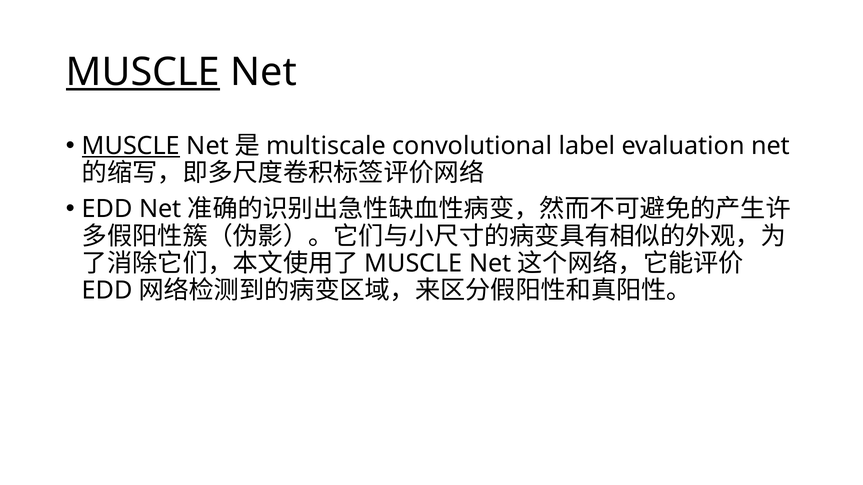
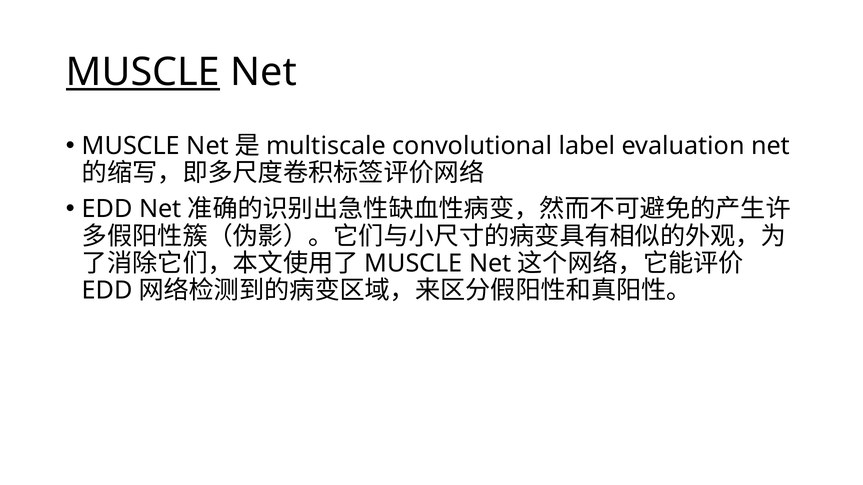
MUSCLE at (131, 146) underline: present -> none
